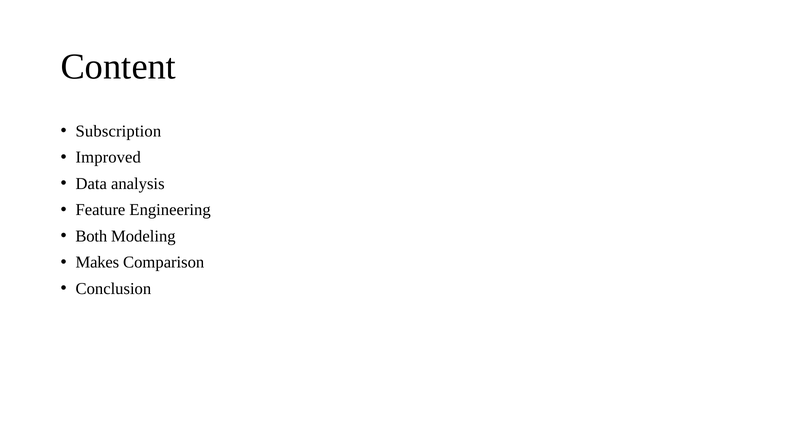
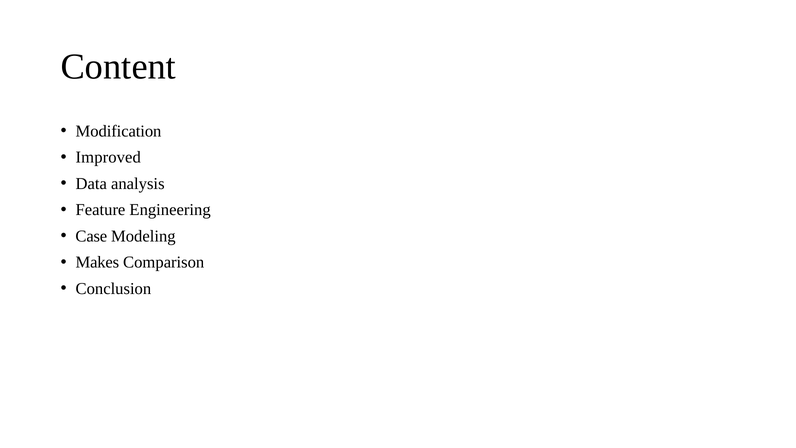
Subscription: Subscription -> Modification
Both: Both -> Case
